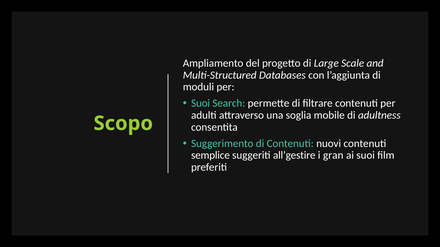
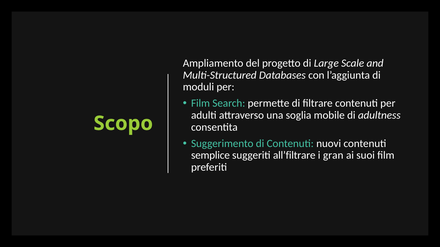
Suoi at (201, 104): Suoi -> Film
all’gestire: all’gestire -> all’filtrare
